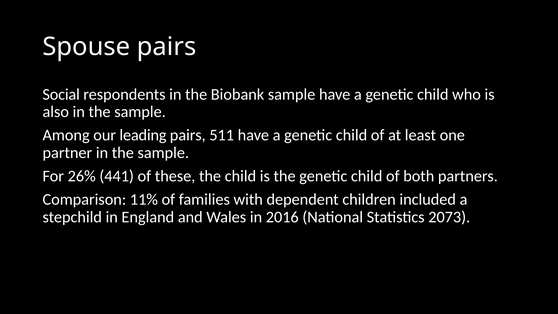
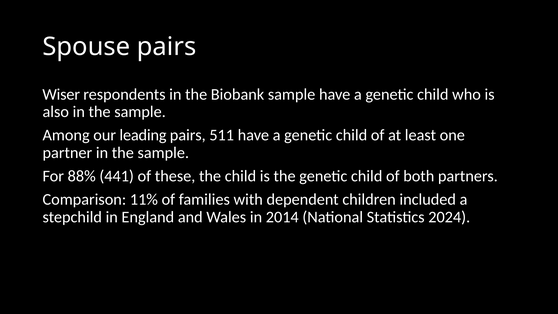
Social: Social -> Wiser
26%: 26% -> 88%
2016: 2016 -> 2014
2073: 2073 -> 2024
